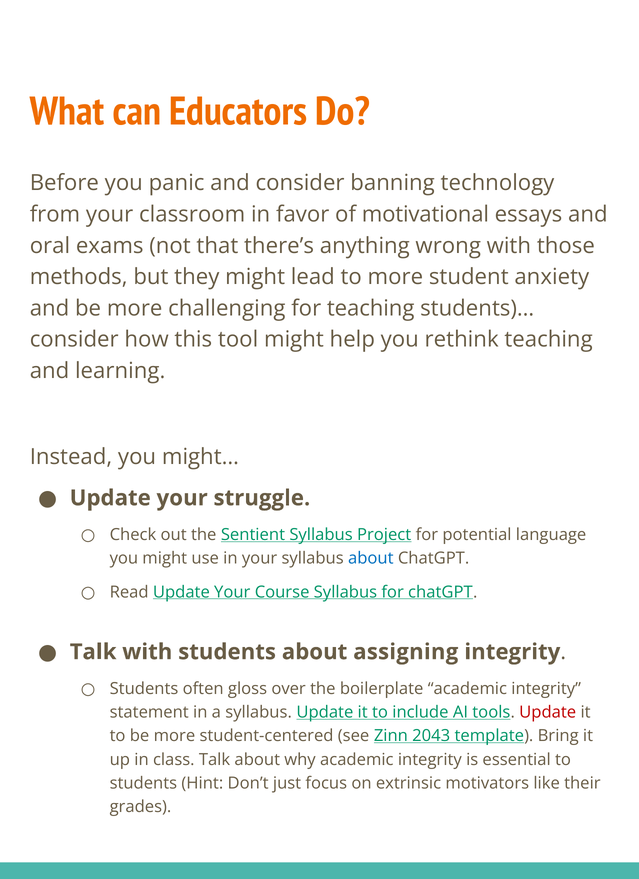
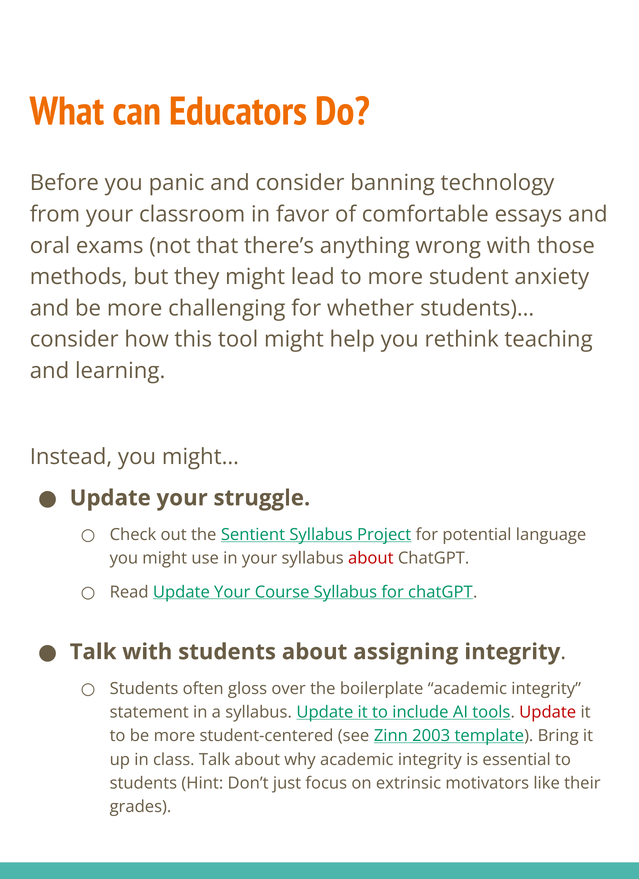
motivational: motivational -> comfortable
for teaching: teaching -> whether
about at (371, 558) colour: blue -> red
2043: 2043 -> 2003
